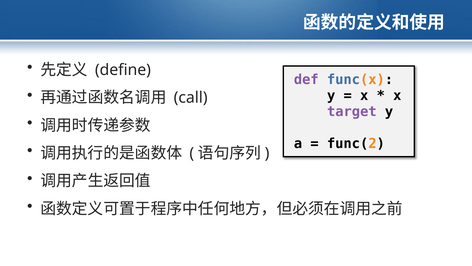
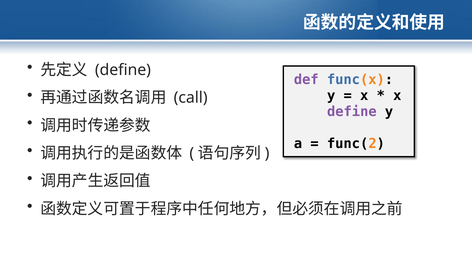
target at (352, 111): target -> define
